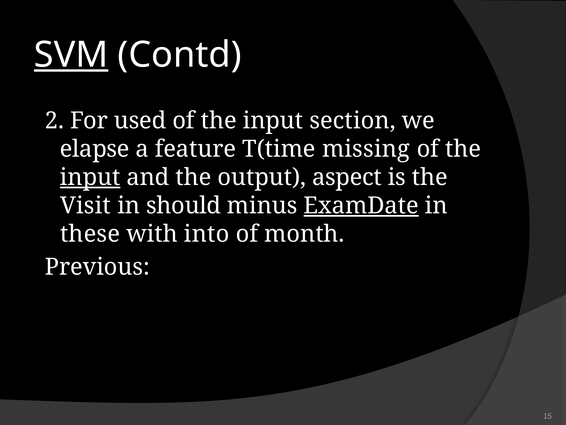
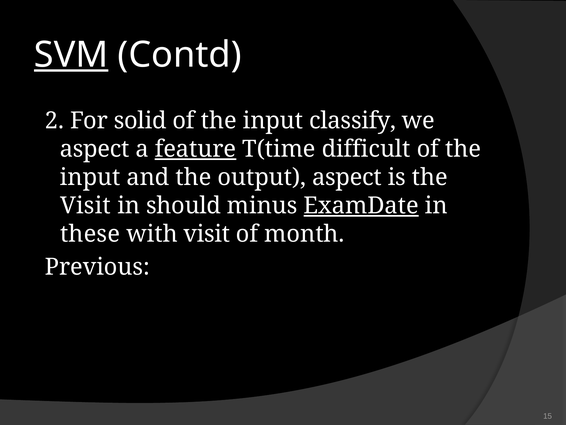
used: used -> solid
section: section -> classify
elapse at (95, 149): elapse -> aspect
feature underline: none -> present
missing: missing -> difficult
input at (90, 177) underline: present -> none
with into: into -> visit
